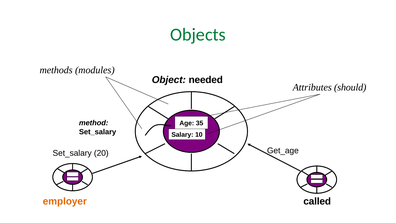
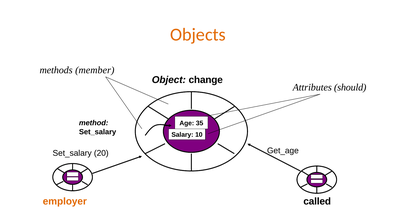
Objects colour: green -> orange
modules: modules -> member
needed: needed -> change
